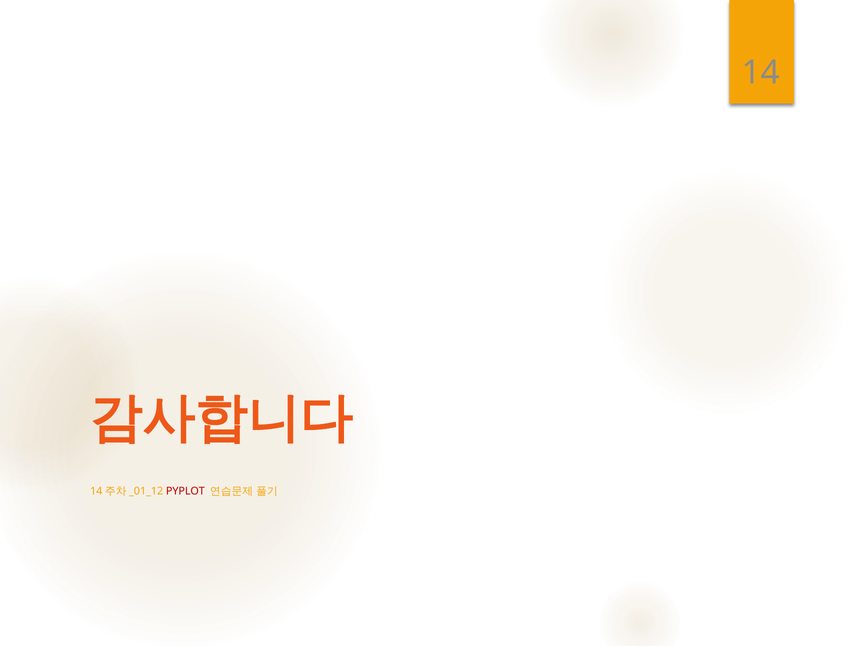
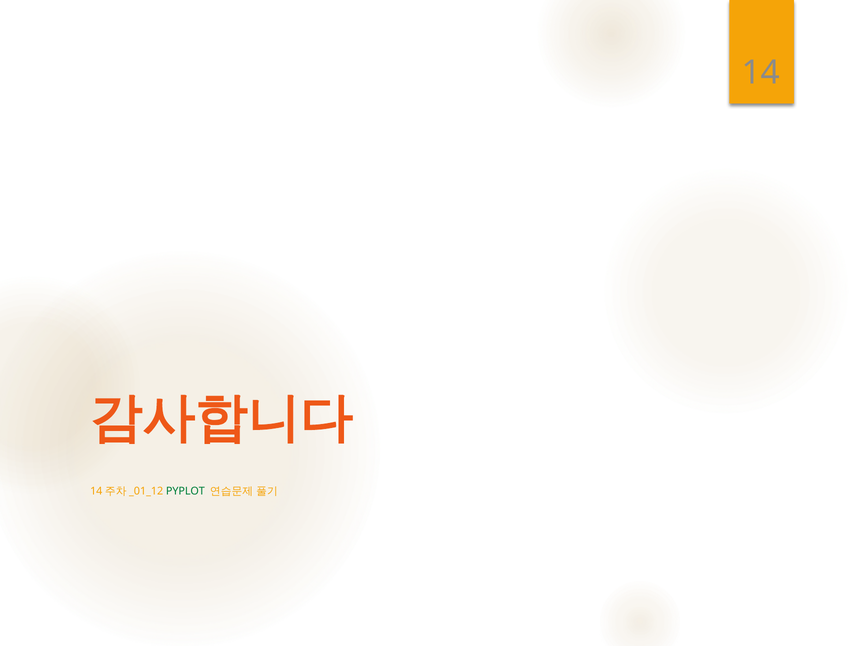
PYPLOT colour: red -> green
